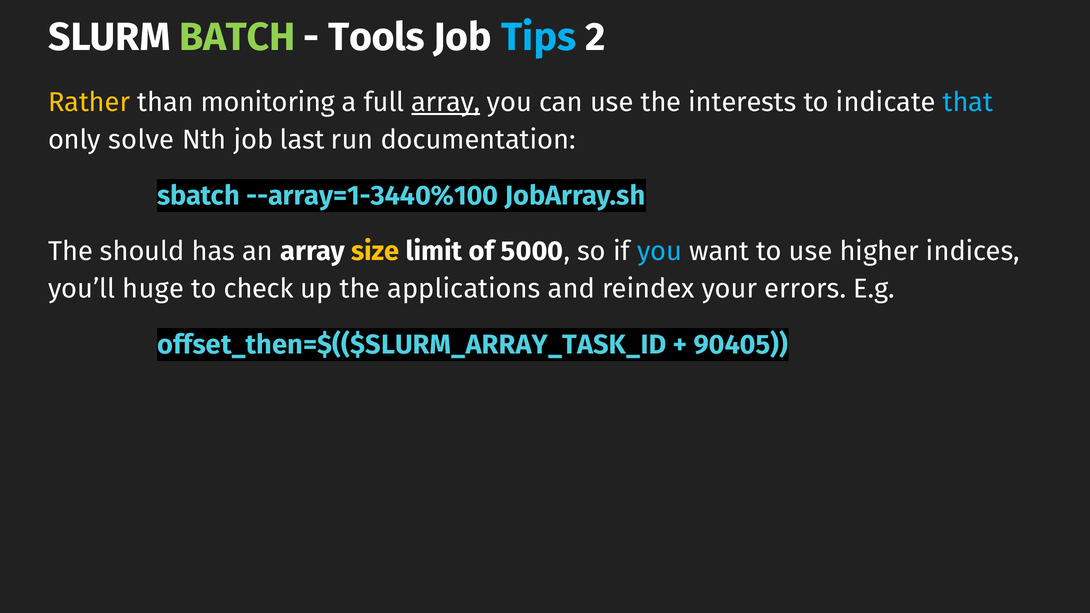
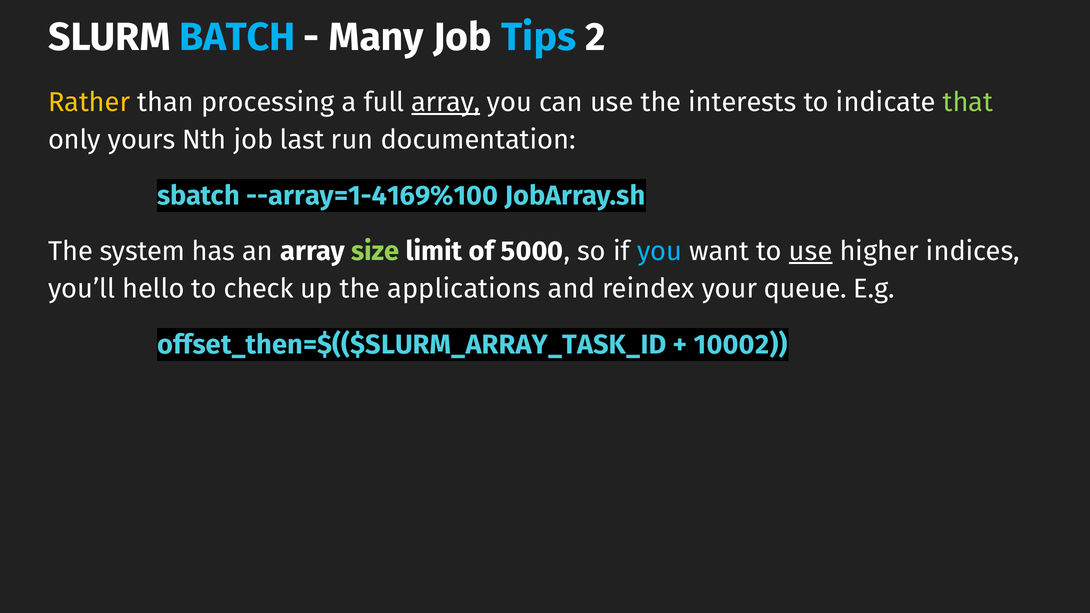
BATCH colour: light green -> light blue
Tools: Tools -> Many
monitoring: monitoring -> processing
that colour: light blue -> light green
solve: solve -> yours
--array=1-3440%100: --array=1-3440%100 -> --array=1-4169%100
should: should -> system
size colour: yellow -> light green
use at (811, 251) underline: none -> present
huge: huge -> hello
errors: errors -> queue
90405: 90405 -> 10002
